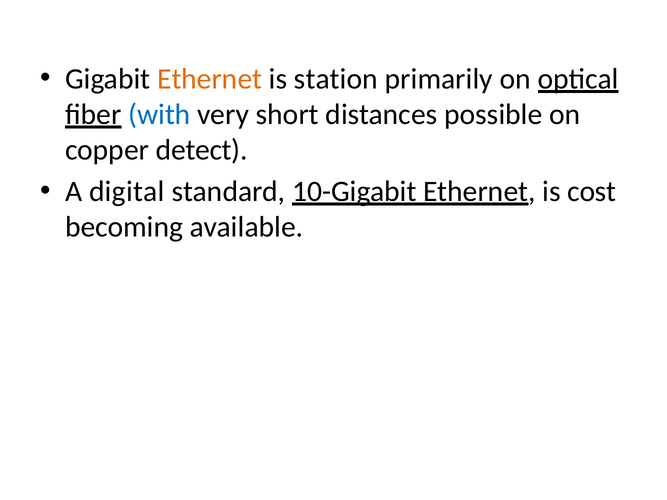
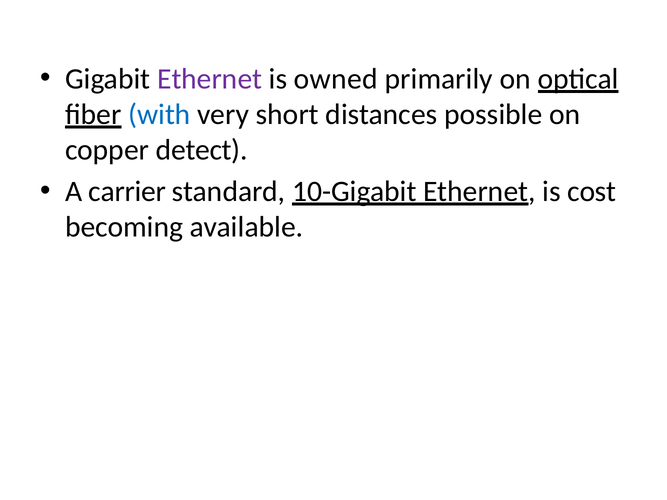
Ethernet at (210, 79) colour: orange -> purple
station: station -> owned
digital: digital -> carrier
